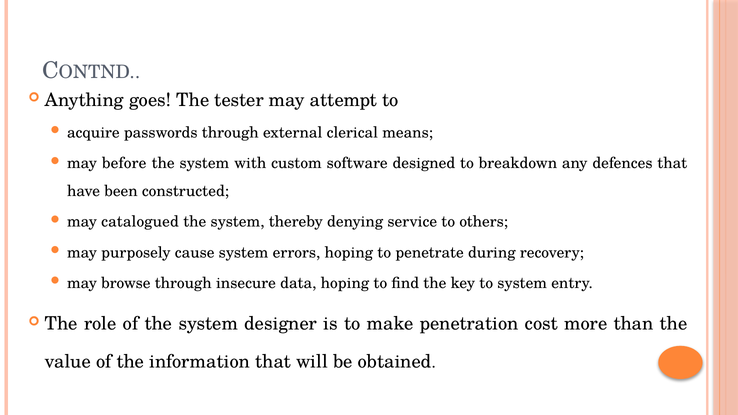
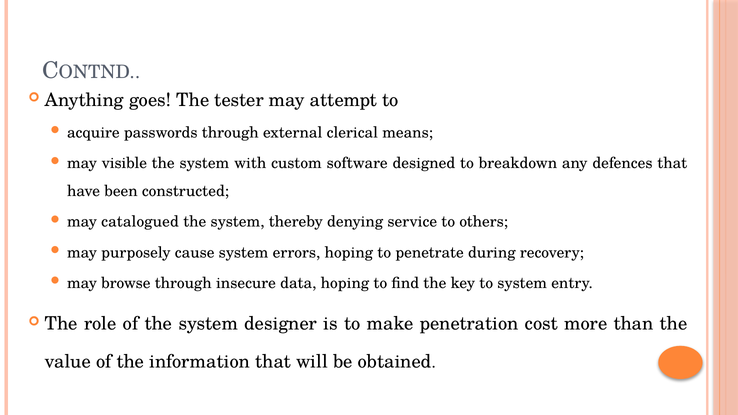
before: before -> visible
